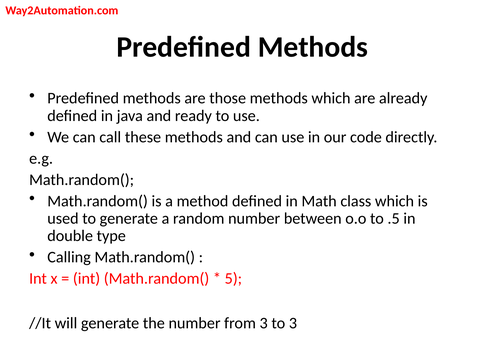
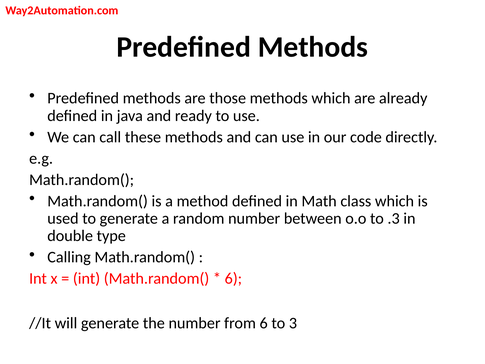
.5: .5 -> .3
5 at (233, 278): 5 -> 6
from 3: 3 -> 6
